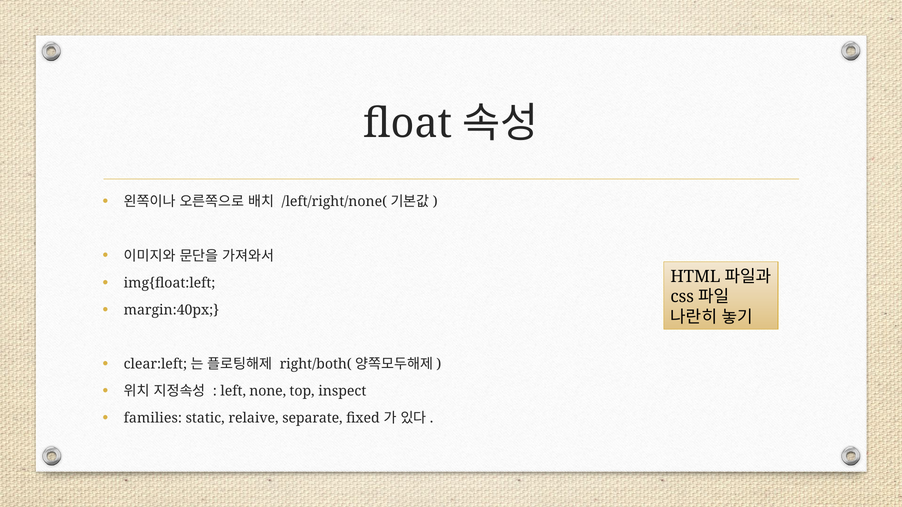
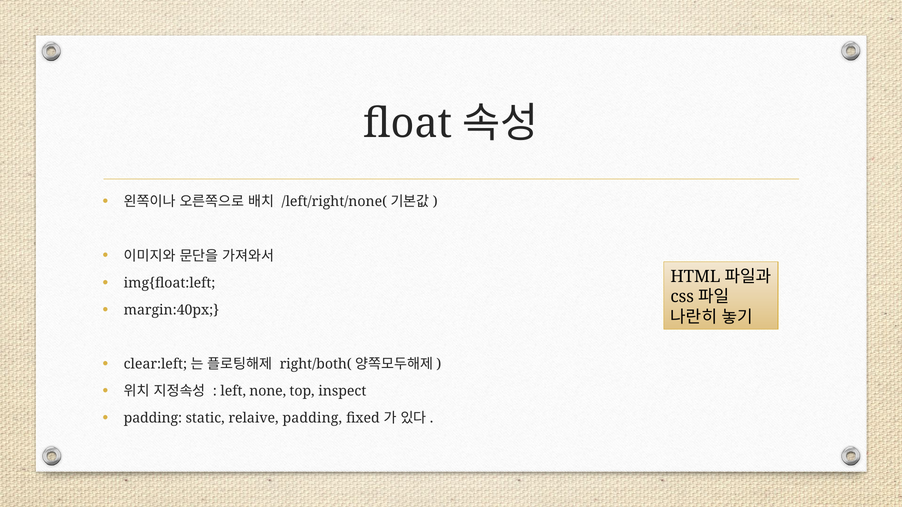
families at (153, 418): families -> padding
relaive separate: separate -> padding
